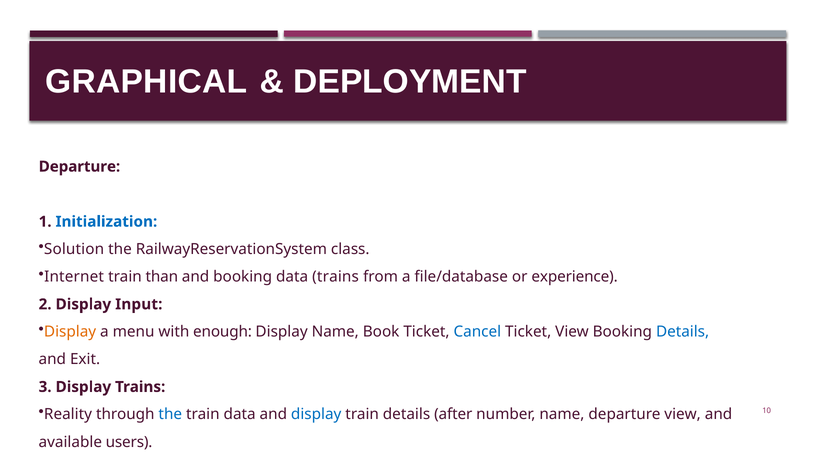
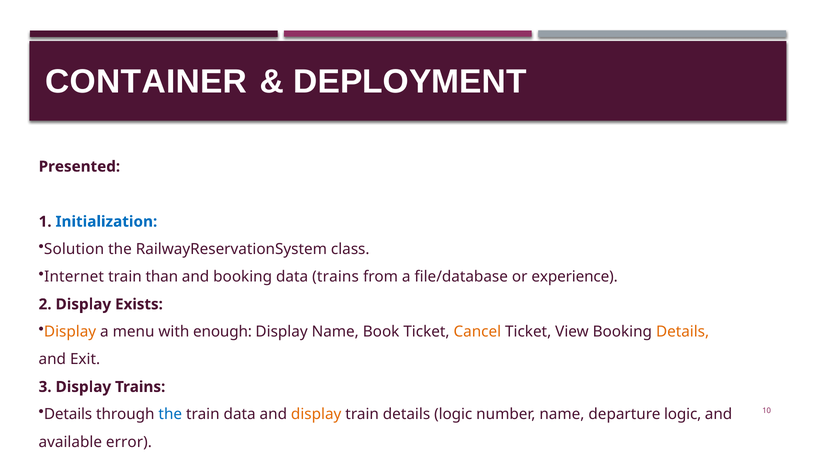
GRAPHICAL: GRAPHICAL -> CONTAINER
Departure at (79, 167): Departure -> Presented
Input: Input -> Exists
Cancel colour: blue -> orange
Details at (683, 332) colour: blue -> orange
Reality at (68, 414): Reality -> Details
display at (316, 414) colour: blue -> orange
details after: after -> logic
departure view: view -> logic
users: users -> error
